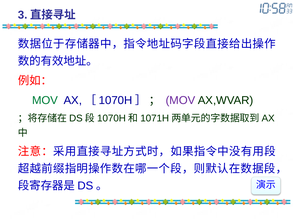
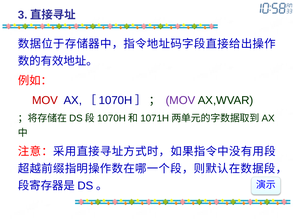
MOV at (45, 100) colour: green -> red
